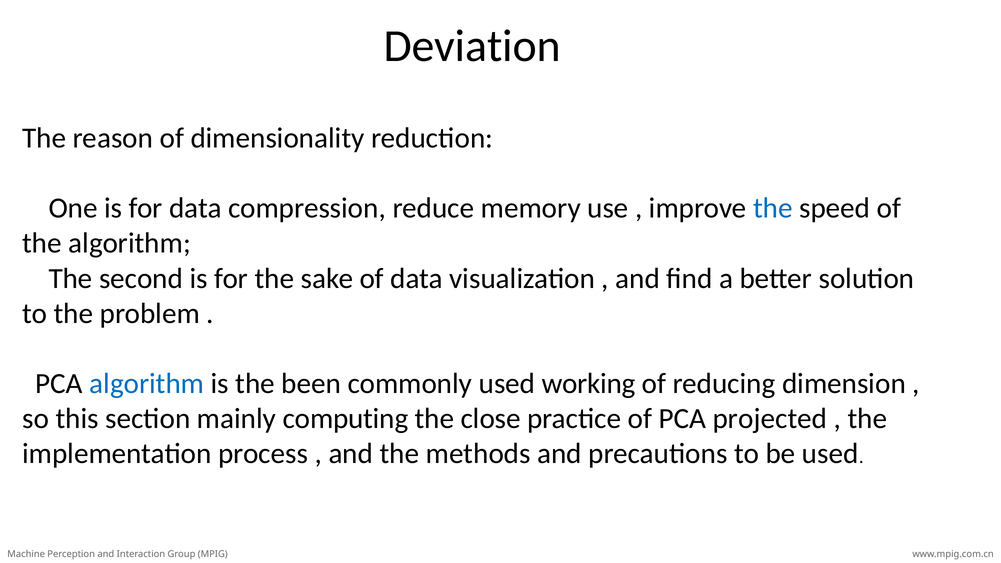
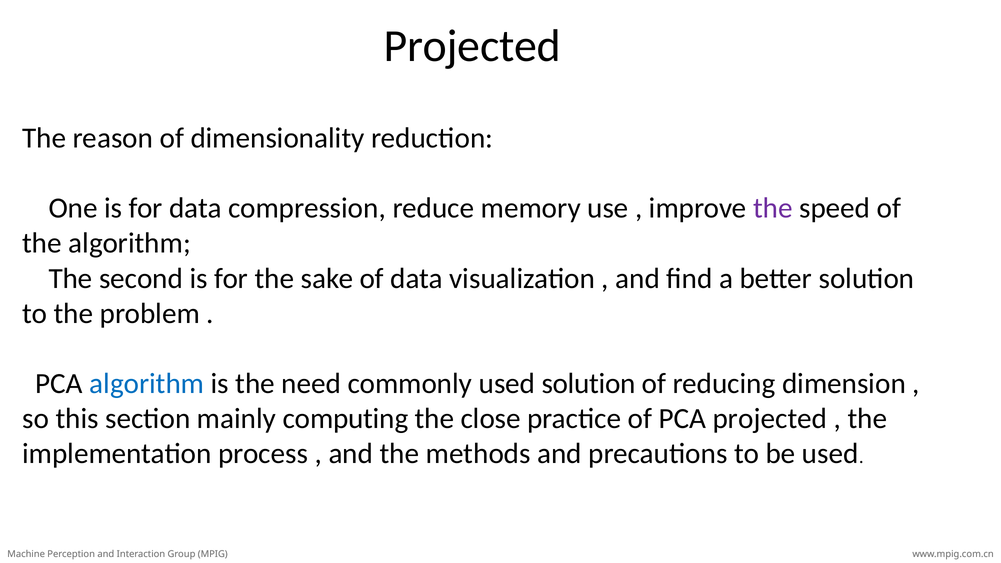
Deviation at (472, 46): Deviation -> Projected
the at (773, 208) colour: blue -> purple
been: been -> need
used working: working -> solution
